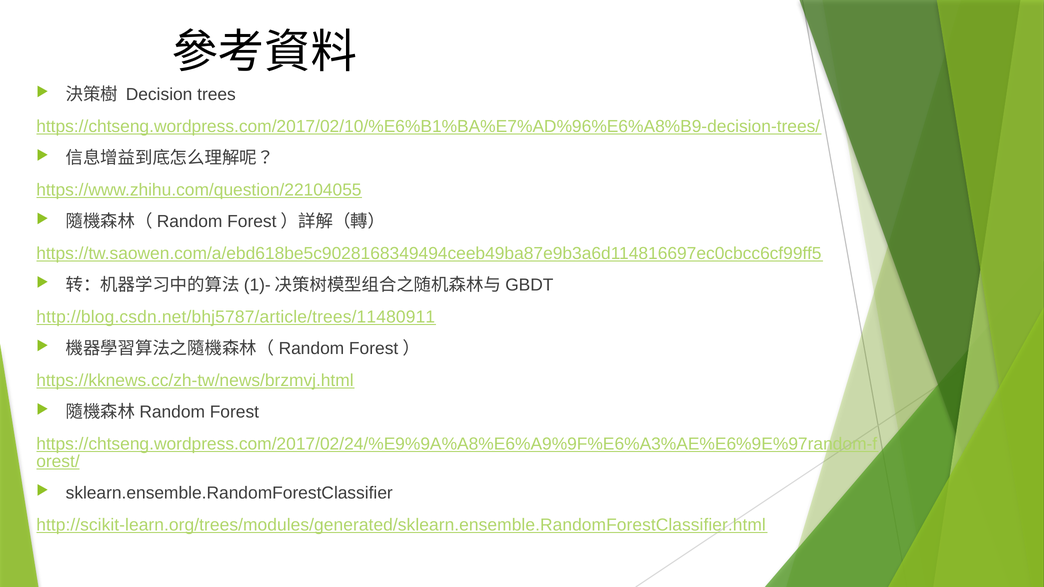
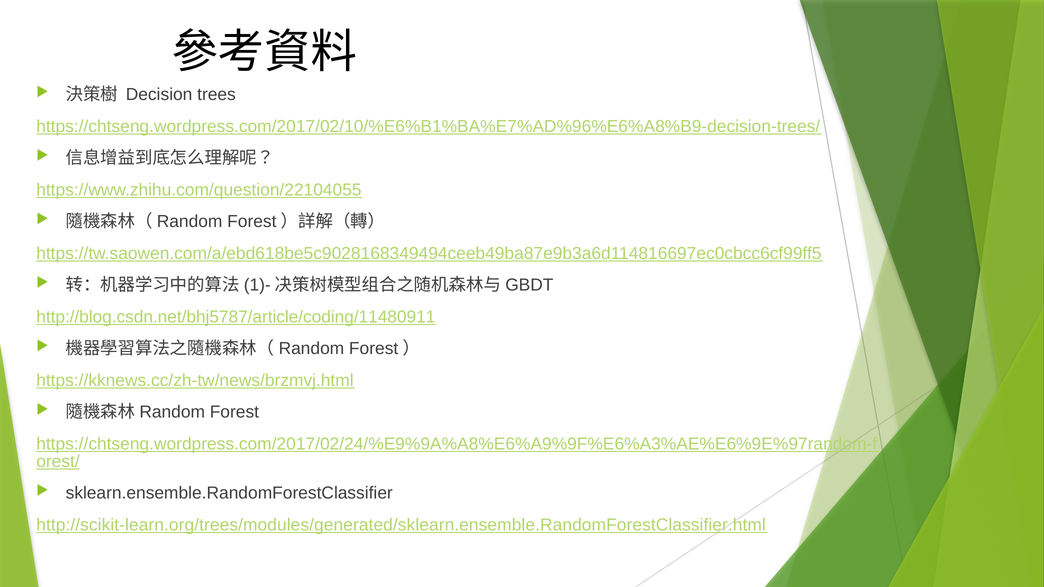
http://blog.csdn.net/bhj5787/article/trees/11480911: http://blog.csdn.net/bhj5787/article/trees/11480911 -> http://blog.csdn.net/bhj5787/article/coding/11480911
